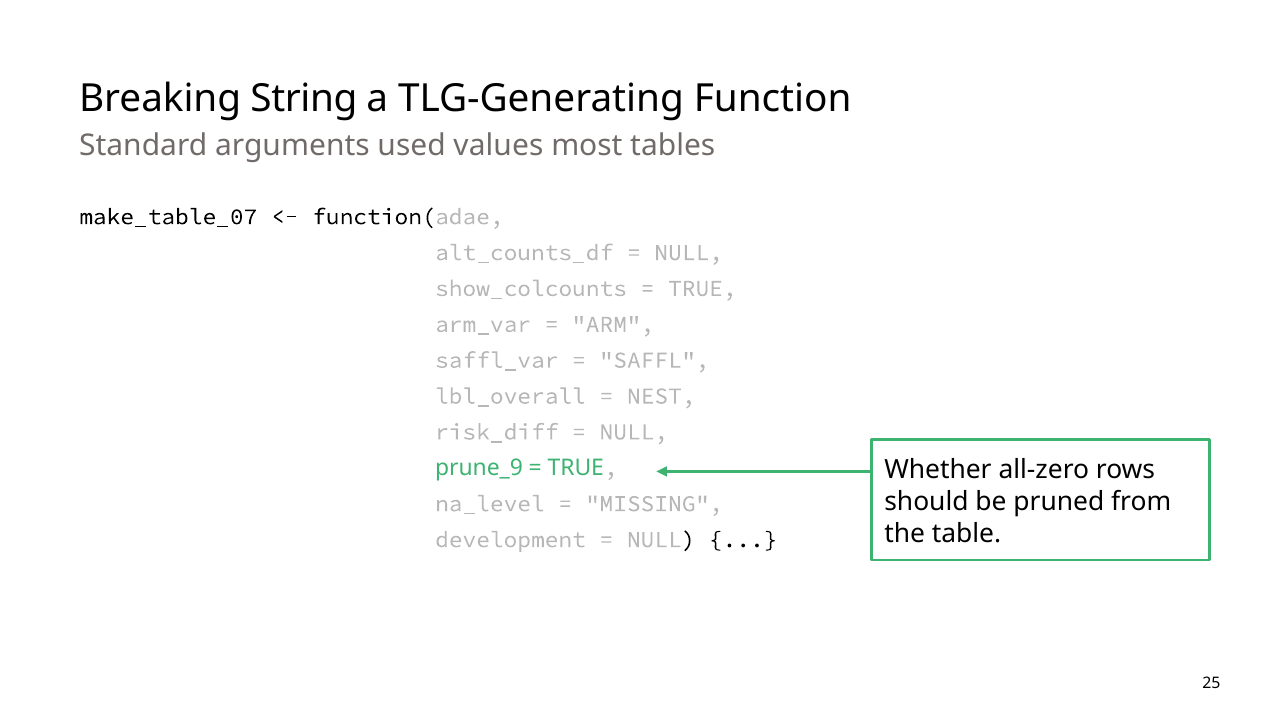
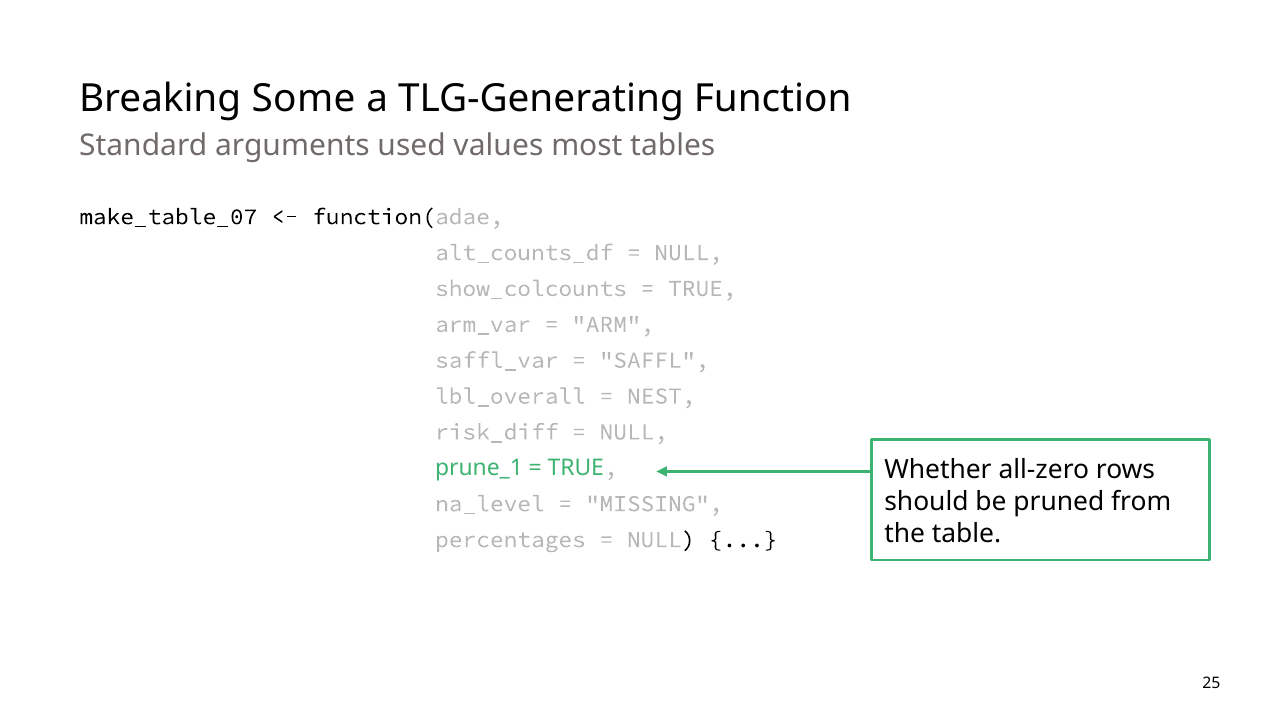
String: String -> Some
prune_9: prune_9 -> prune_1
development: development -> percentages
